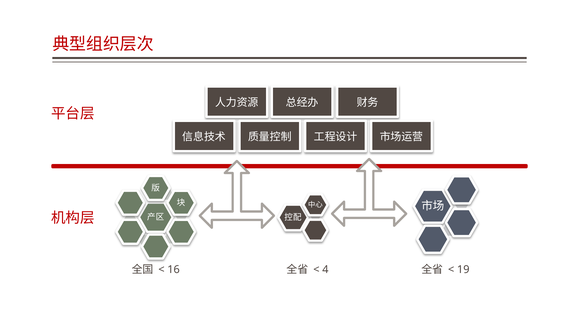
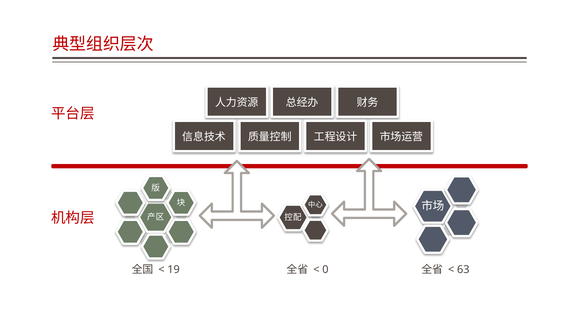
16: 16 -> 19
4: 4 -> 0
19: 19 -> 63
